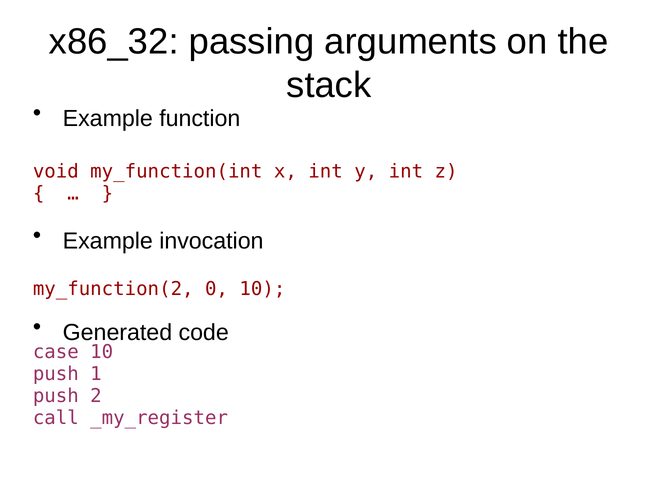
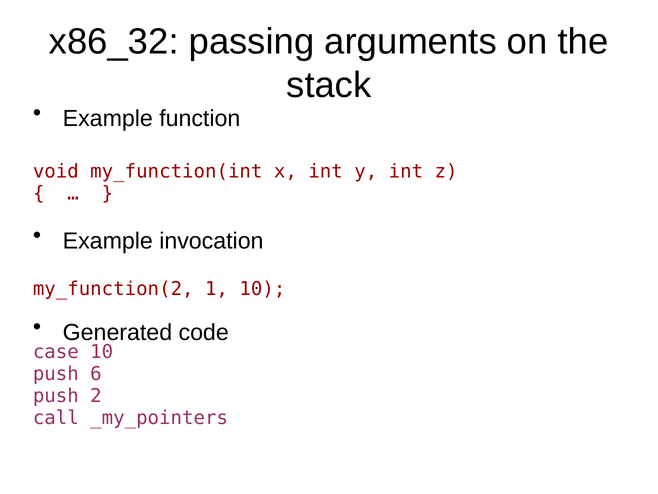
0: 0 -> 1
1: 1 -> 6
_my_register: _my_register -> _my_pointers
